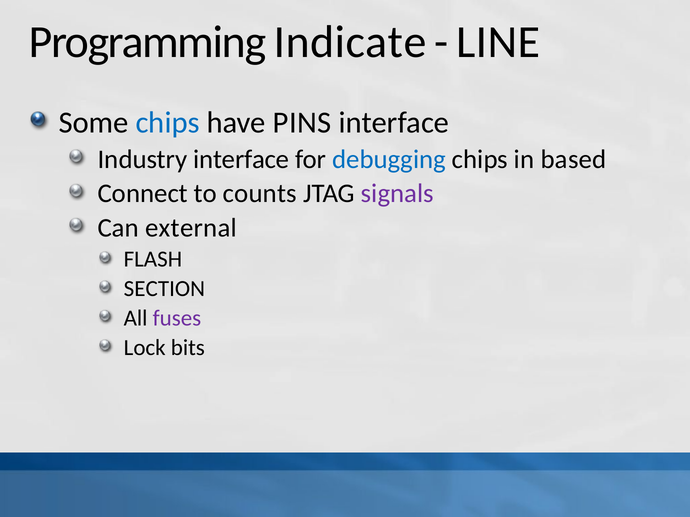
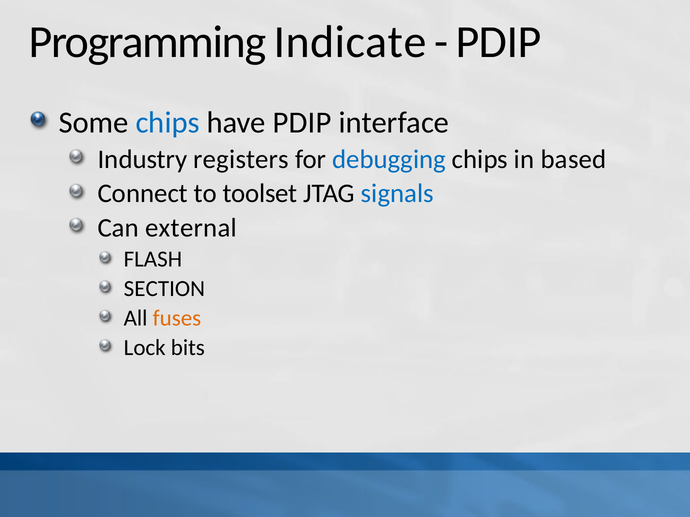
LINE at (498, 42): LINE -> PDIP
have PINS: PINS -> PDIP
Industry interface: interface -> registers
counts: counts -> toolset
signals colour: purple -> blue
fuses colour: purple -> orange
